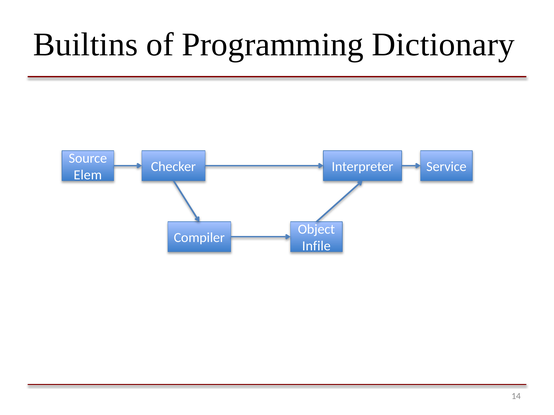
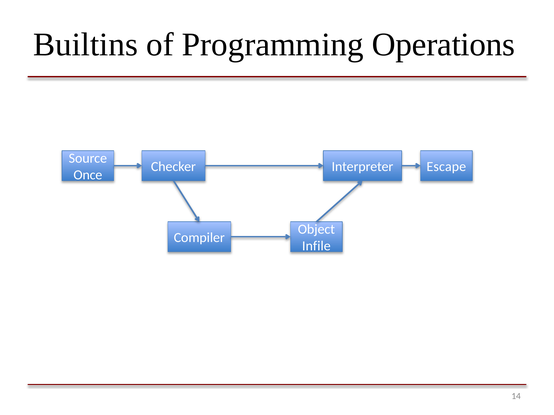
Dictionary: Dictionary -> Operations
Service: Service -> Escape
Elem: Elem -> Once
